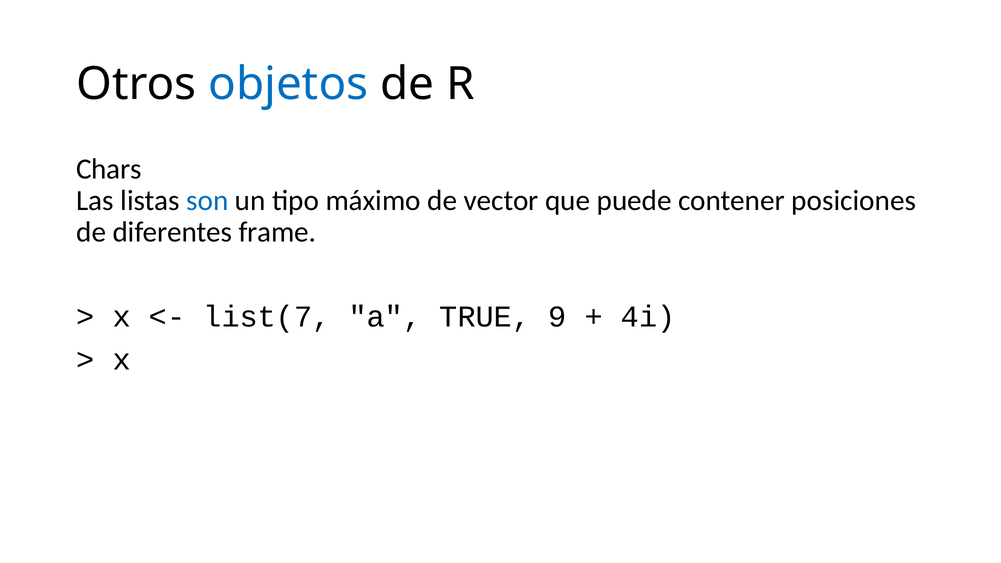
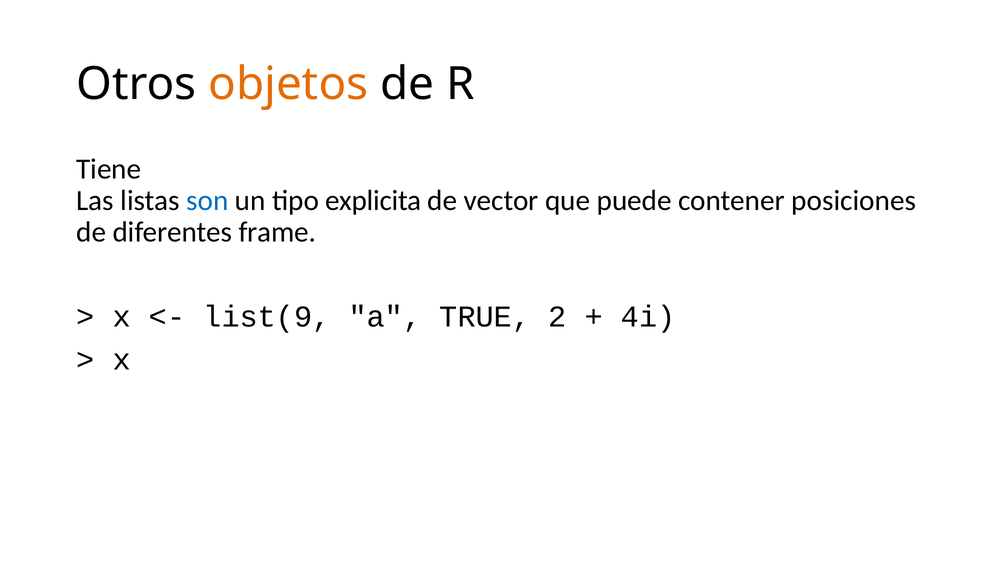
objetos colour: blue -> orange
Chars: Chars -> Tiene
máximo: máximo -> explicita
list(7: list(7 -> list(9
9: 9 -> 2
